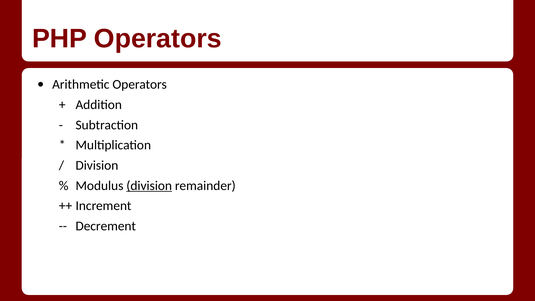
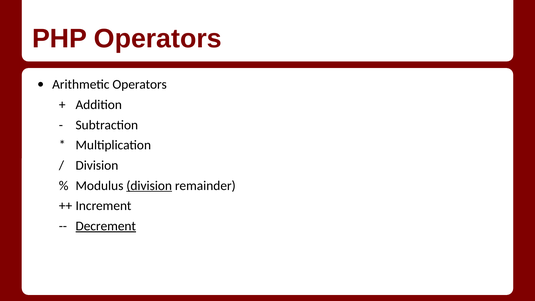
Decrement underline: none -> present
